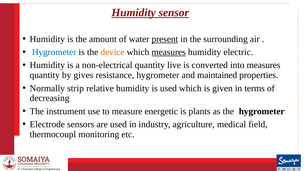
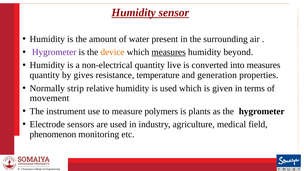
present underline: present -> none
Hygrometer at (54, 52) colour: blue -> purple
electric: electric -> beyond
resistance hygrometer: hygrometer -> temperature
maintained: maintained -> generation
decreasing: decreasing -> movement
energetic: energetic -> polymers
thermocoupl: thermocoupl -> phenomenon
